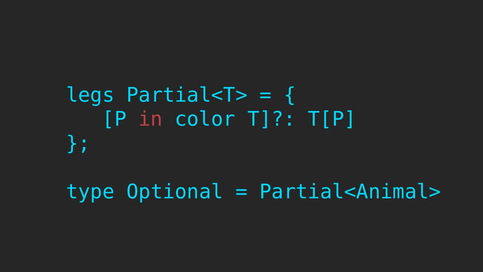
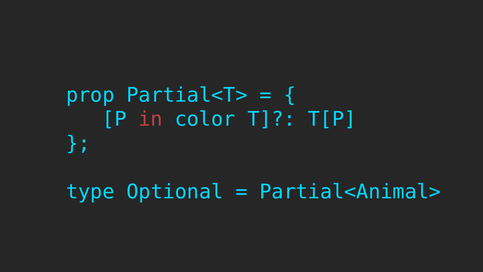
legs: legs -> prop
